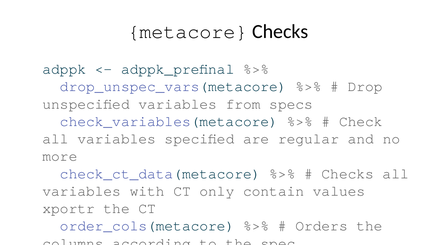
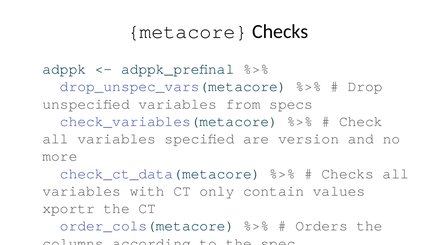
regular: regular -> version
